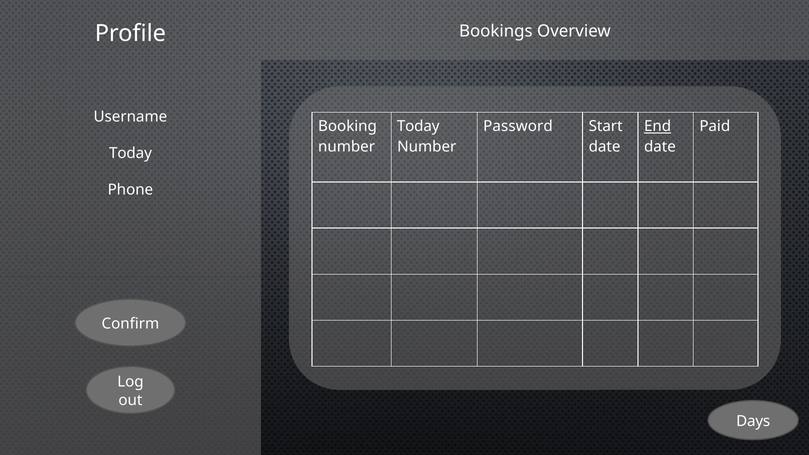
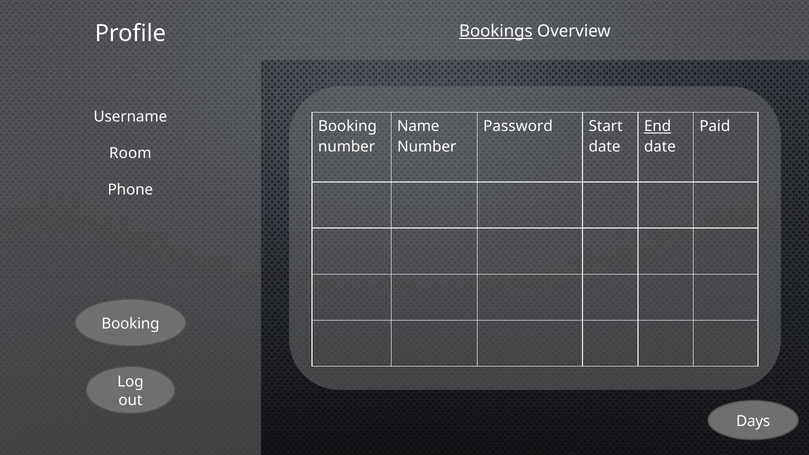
Bookings underline: none -> present
Today at (418, 126): Today -> Name
Today at (130, 153): Today -> Room
Confirm at (130, 324): Confirm -> Booking
